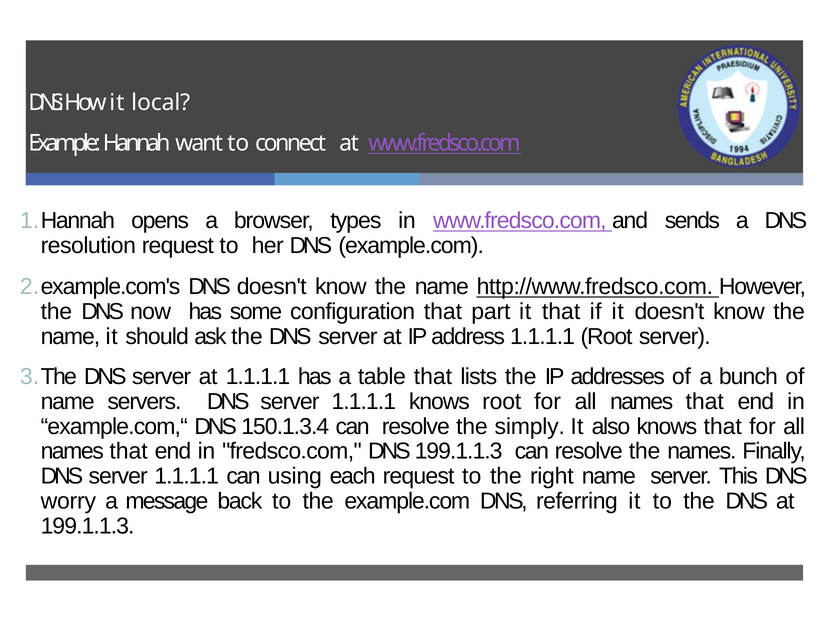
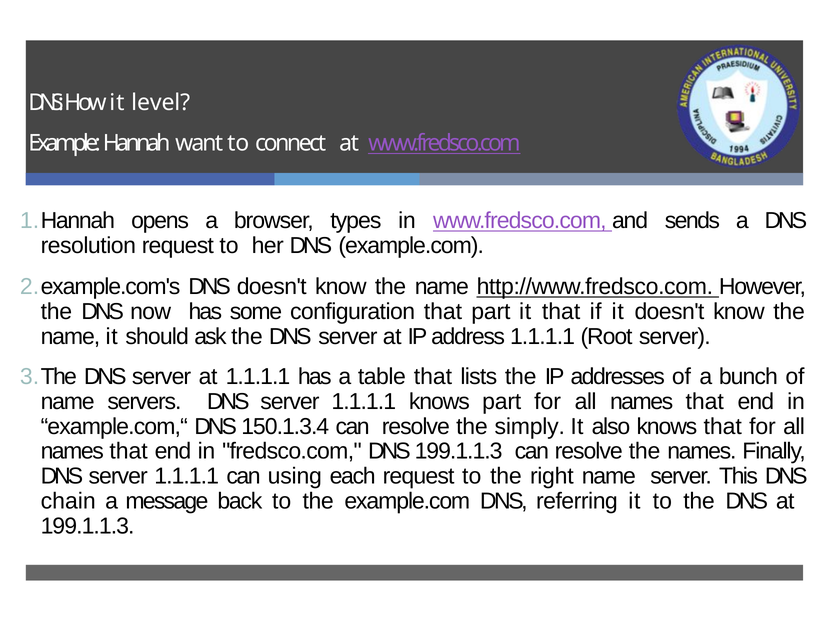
local: local -> level
knows root: root -> part
worry: worry -> chain
